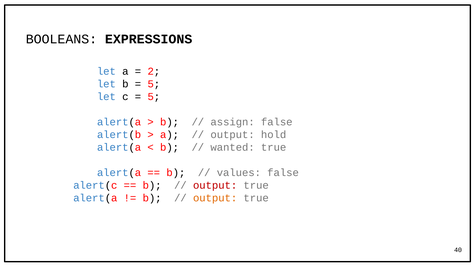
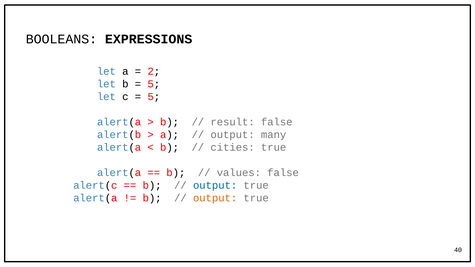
assign: assign -> result
hold: hold -> many
wanted: wanted -> cities
output at (215, 185) colour: red -> blue
